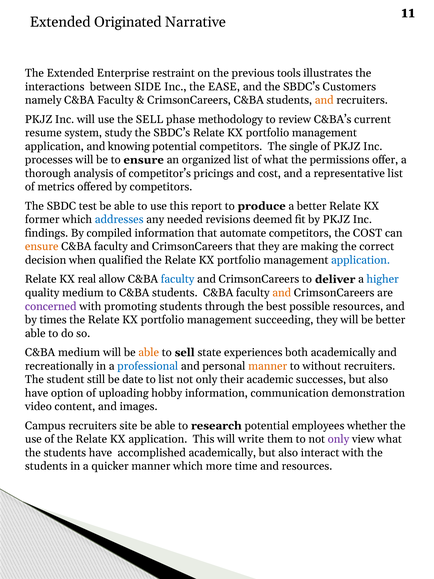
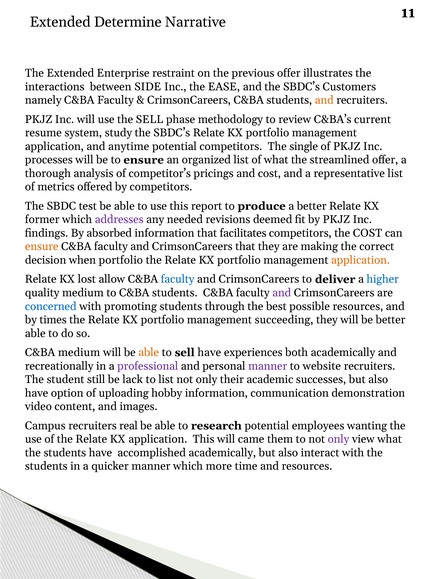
Originated: Originated -> Determine
previous tools: tools -> offer
knowing: knowing -> anytime
permissions: permissions -> streamlined
addresses colour: blue -> purple
compiled: compiled -> absorbed
automate: automate -> facilitates
when qualified: qualified -> portfolio
application at (361, 260) colour: blue -> orange
real: real -> lost
and at (282, 293) colour: orange -> purple
concerned colour: purple -> blue
sell state: state -> have
professional colour: blue -> purple
manner at (268, 366) colour: orange -> purple
without: without -> website
date: date -> lack
site: site -> real
whether: whether -> wanting
write: write -> came
